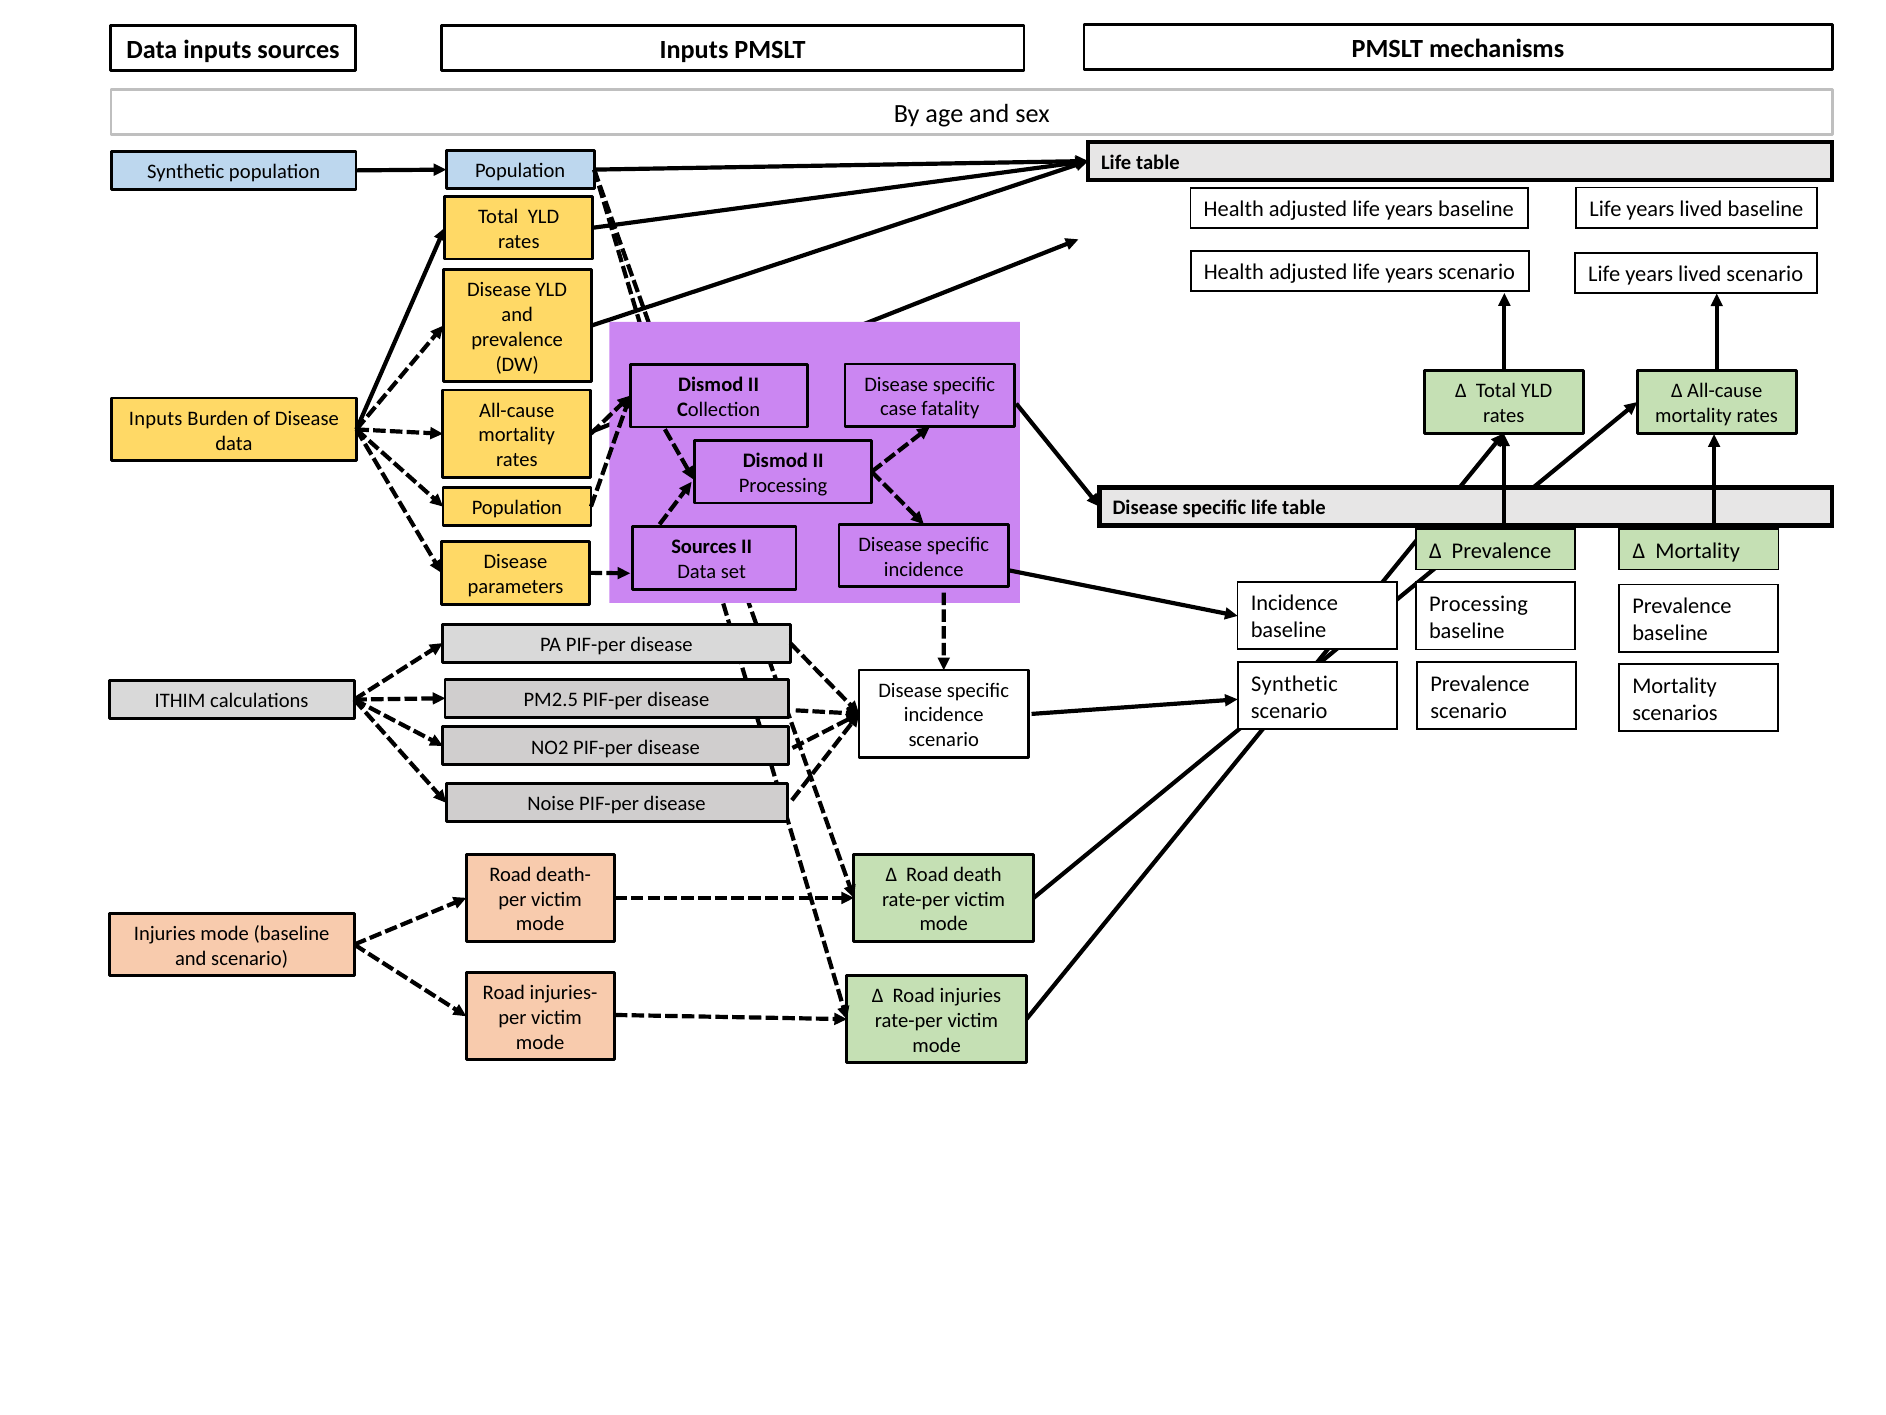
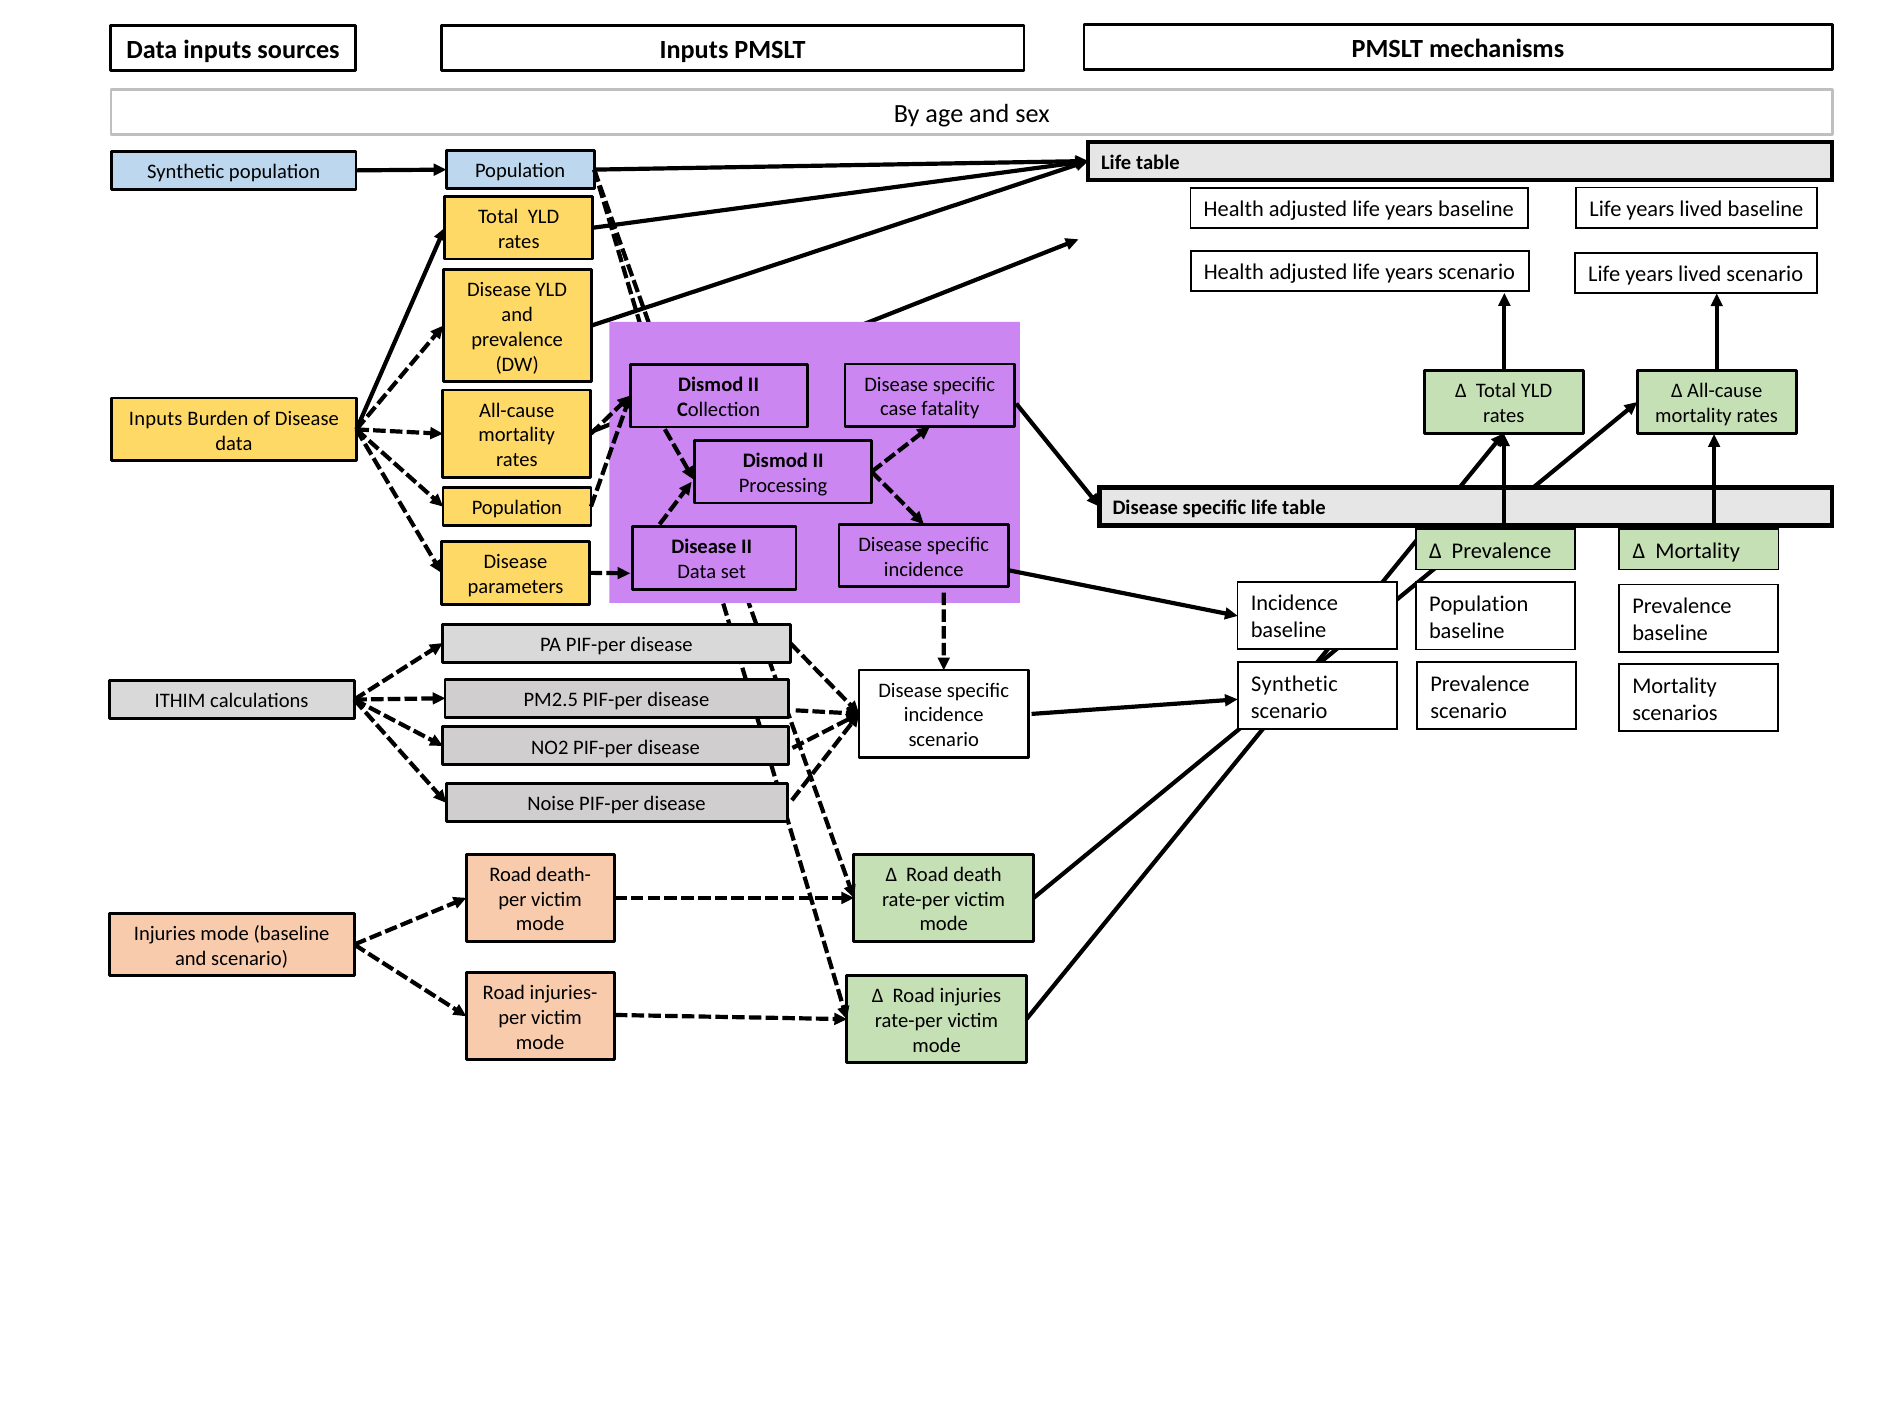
Sources at (704, 547): Sources -> Disease
Processing at (1479, 604): Processing -> Population
